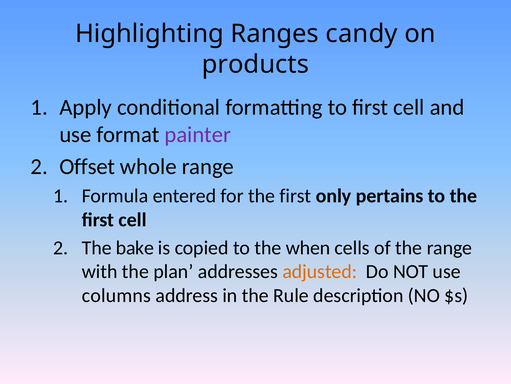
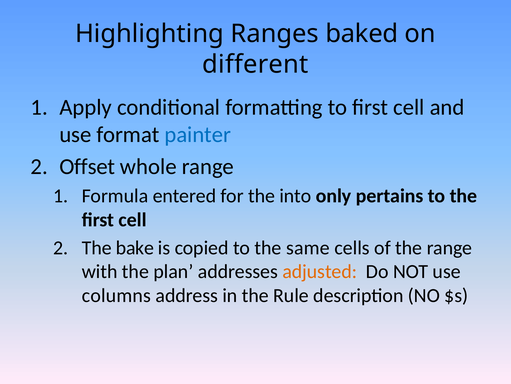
candy: candy -> baked
products: products -> different
painter colour: purple -> blue
for the first: first -> into
when: when -> same
